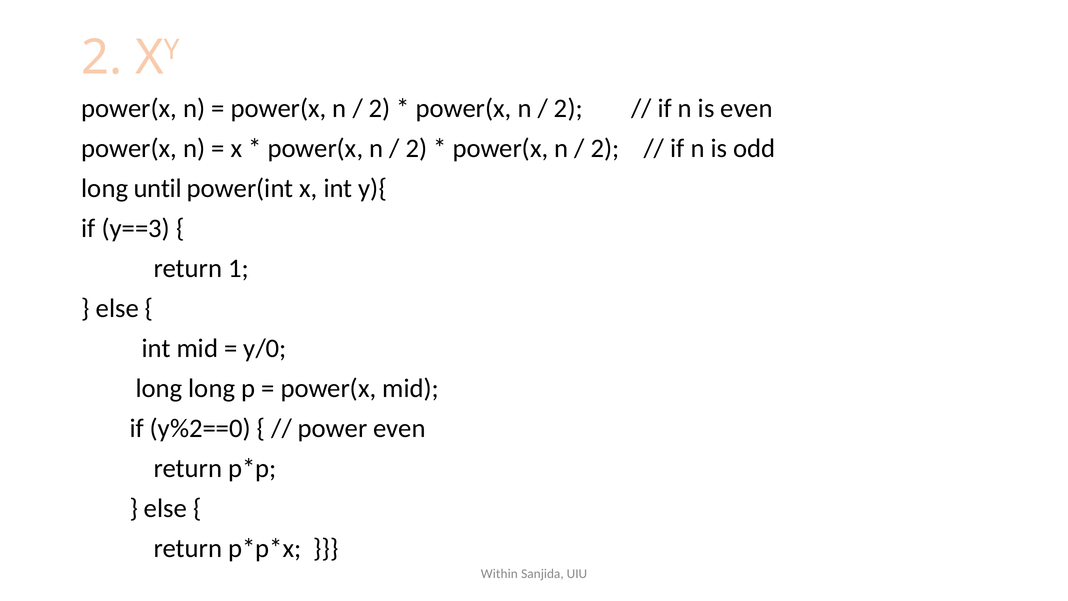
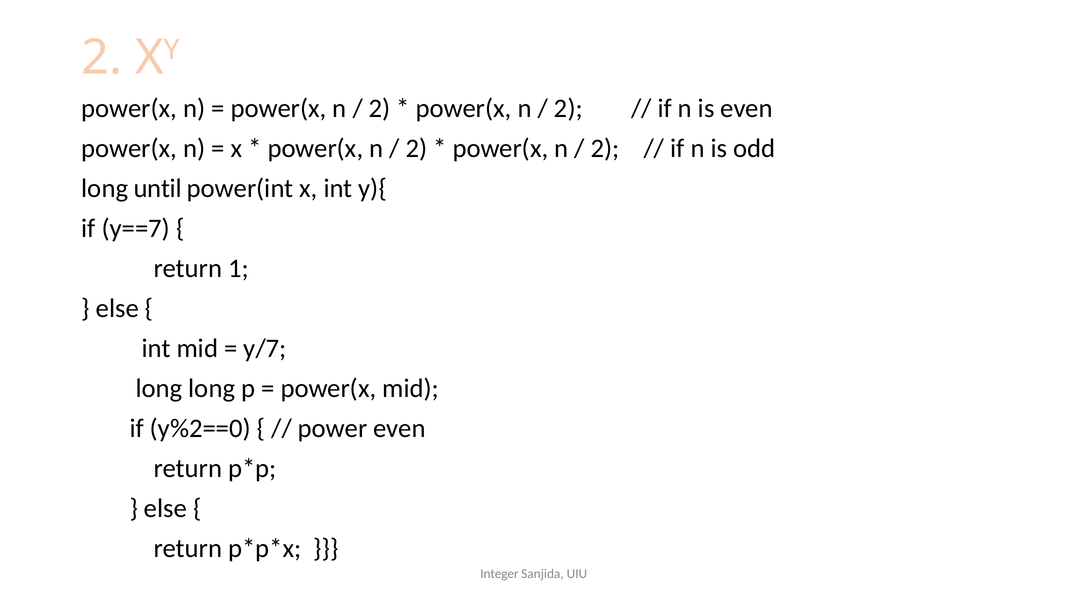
y==3: y==3 -> y==7
y/0: y/0 -> y/7
Within: Within -> Integer
